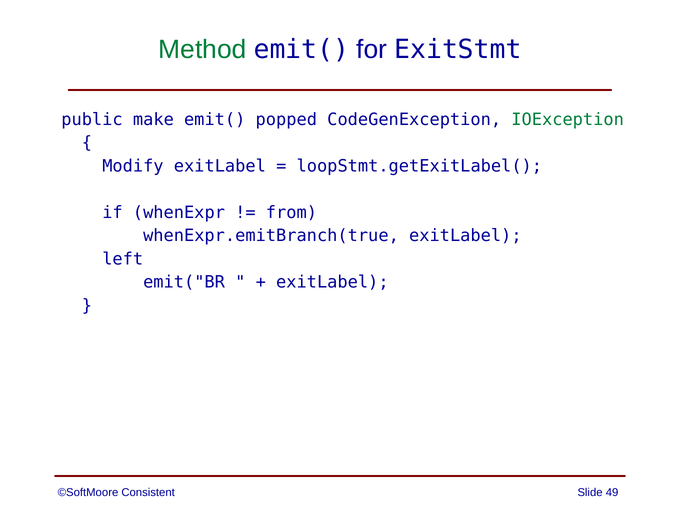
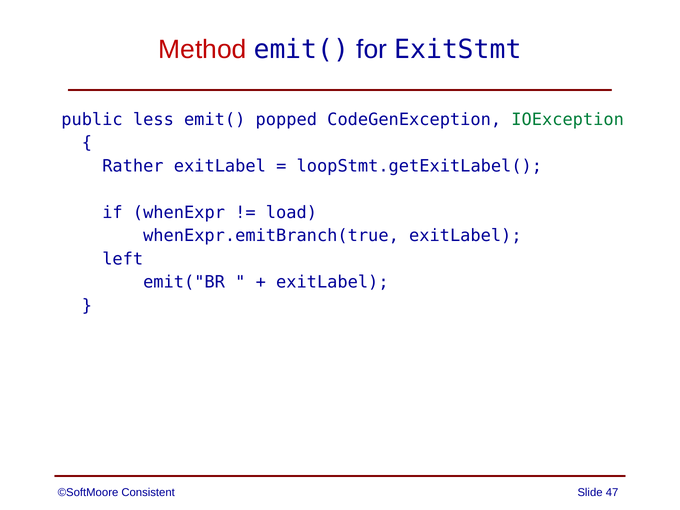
Method colour: green -> red
make: make -> less
Modify: Modify -> Rather
from: from -> load
49: 49 -> 47
